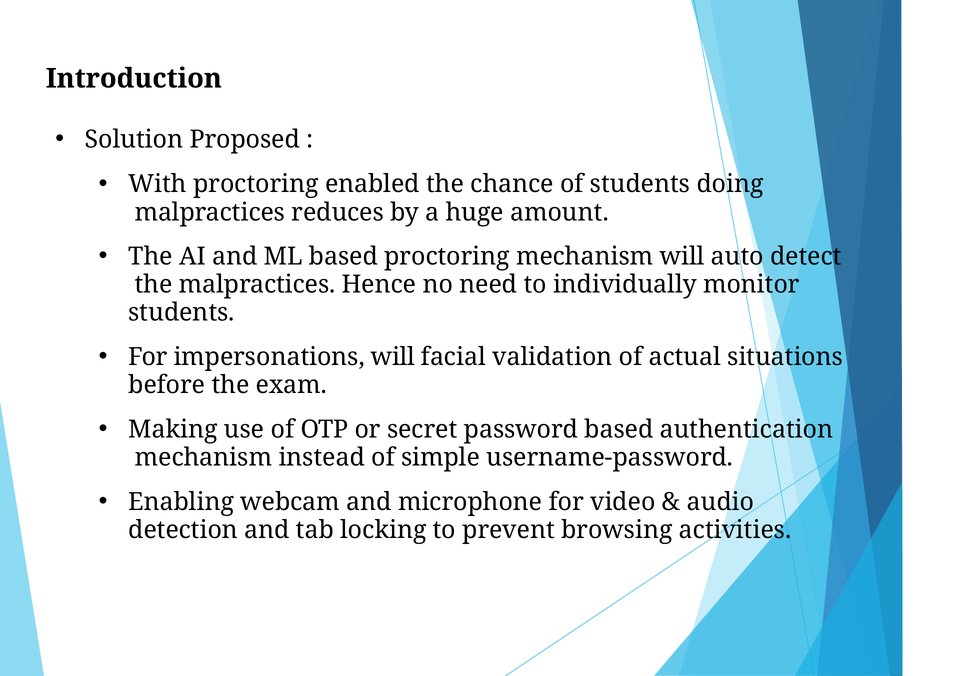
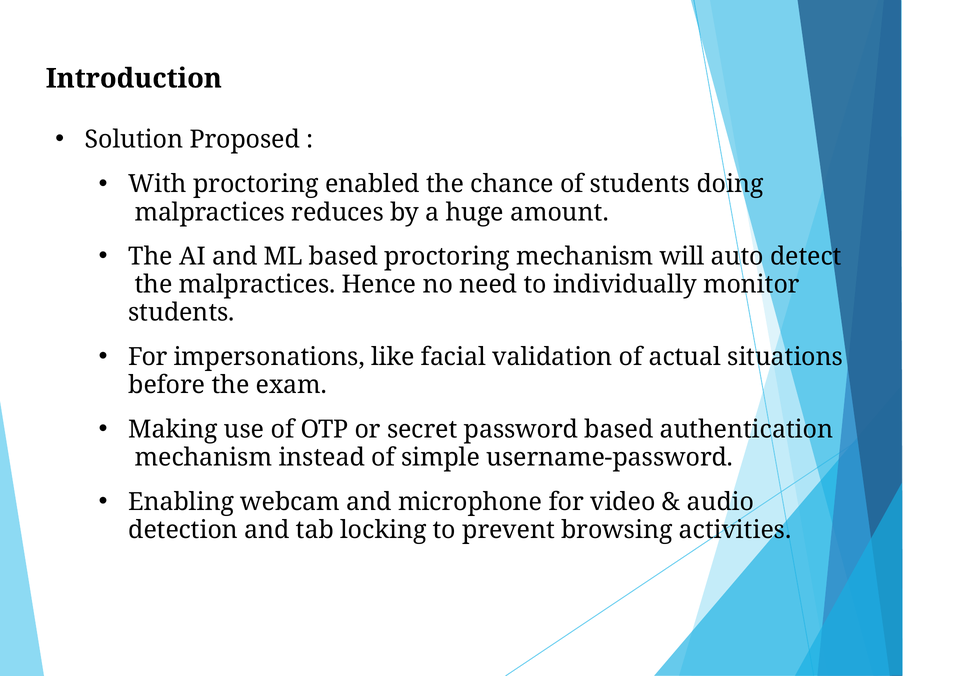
impersonations will: will -> like
